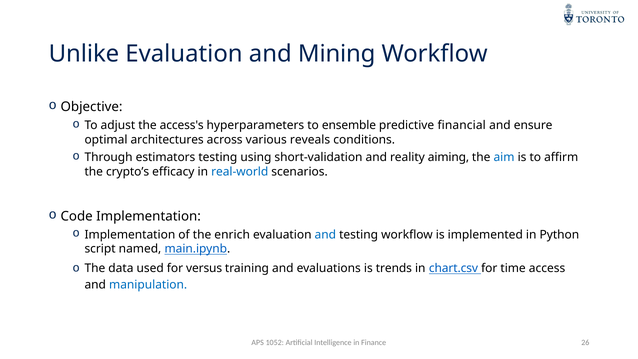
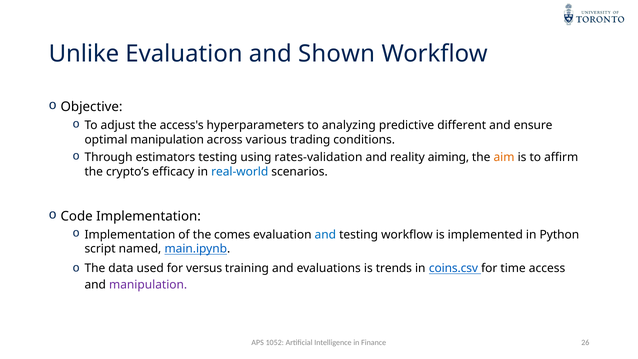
Mining: Mining -> Shown
ensemble: ensemble -> analyzing
financial: financial -> different
optimal architectures: architectures -> manipulation
reveals: reveals -> trading
short-validation: short-validation -> rates-validation
aim colour: blue -> orange
enrich: enrich -> comes
chart.csv: chart.csv -> coins.csv
manipulation at (148, 285) colour: blue -> purple
